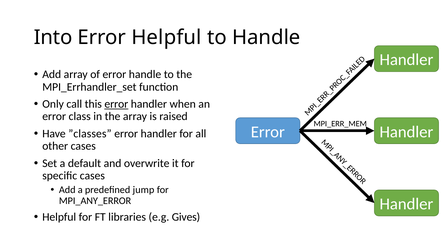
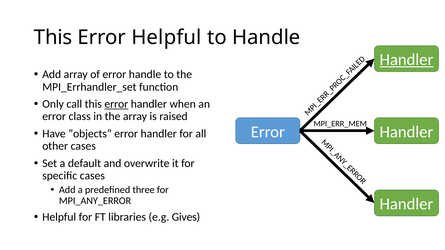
Into at (53, 37): Into -> This
Handler at (406, 60) underline: none -> present
”classes: ”classes -> ”objects
jump: jump -> three
